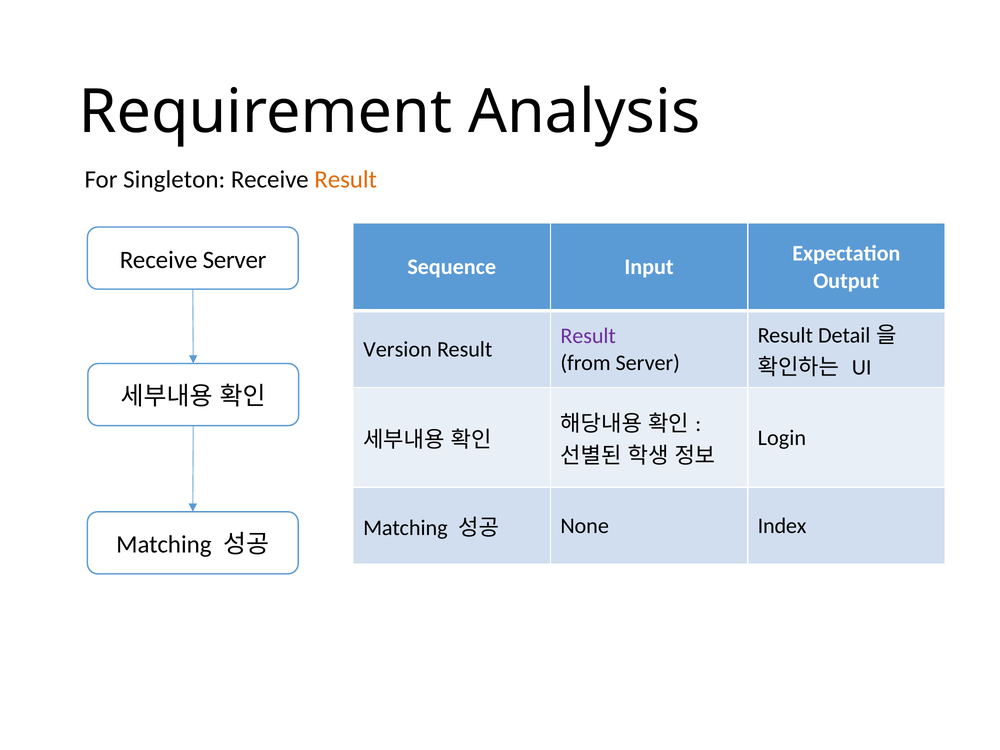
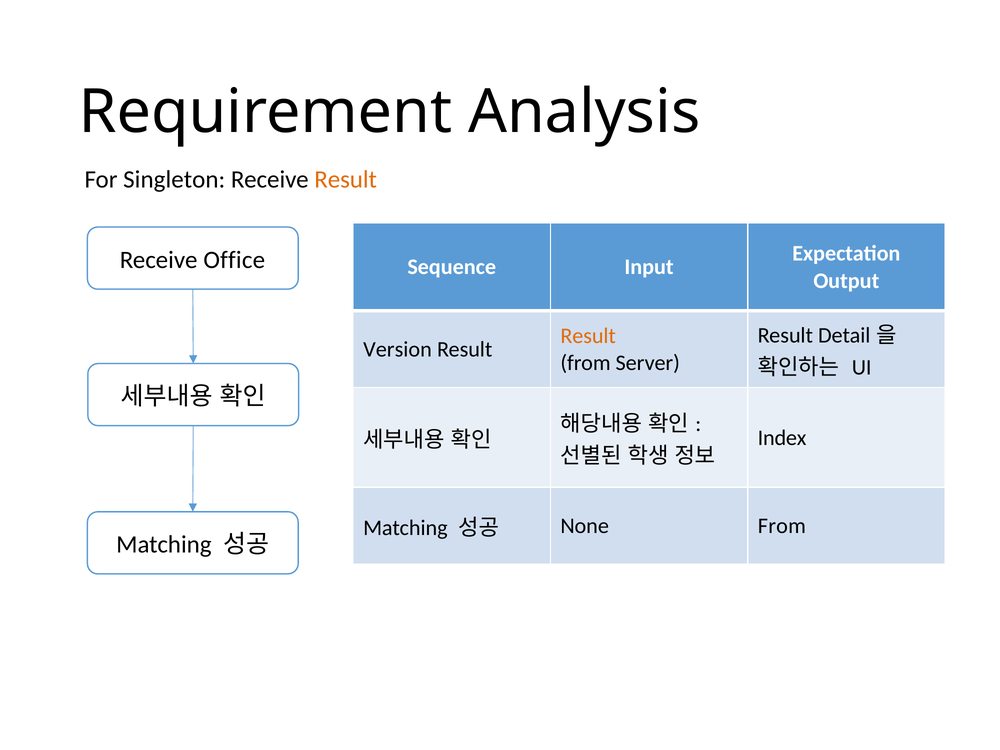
Receive Server: Server -> Office
Result at (588, 336) colour: purple -> orange
Login: Login -> Index
None Index: Index -> From
